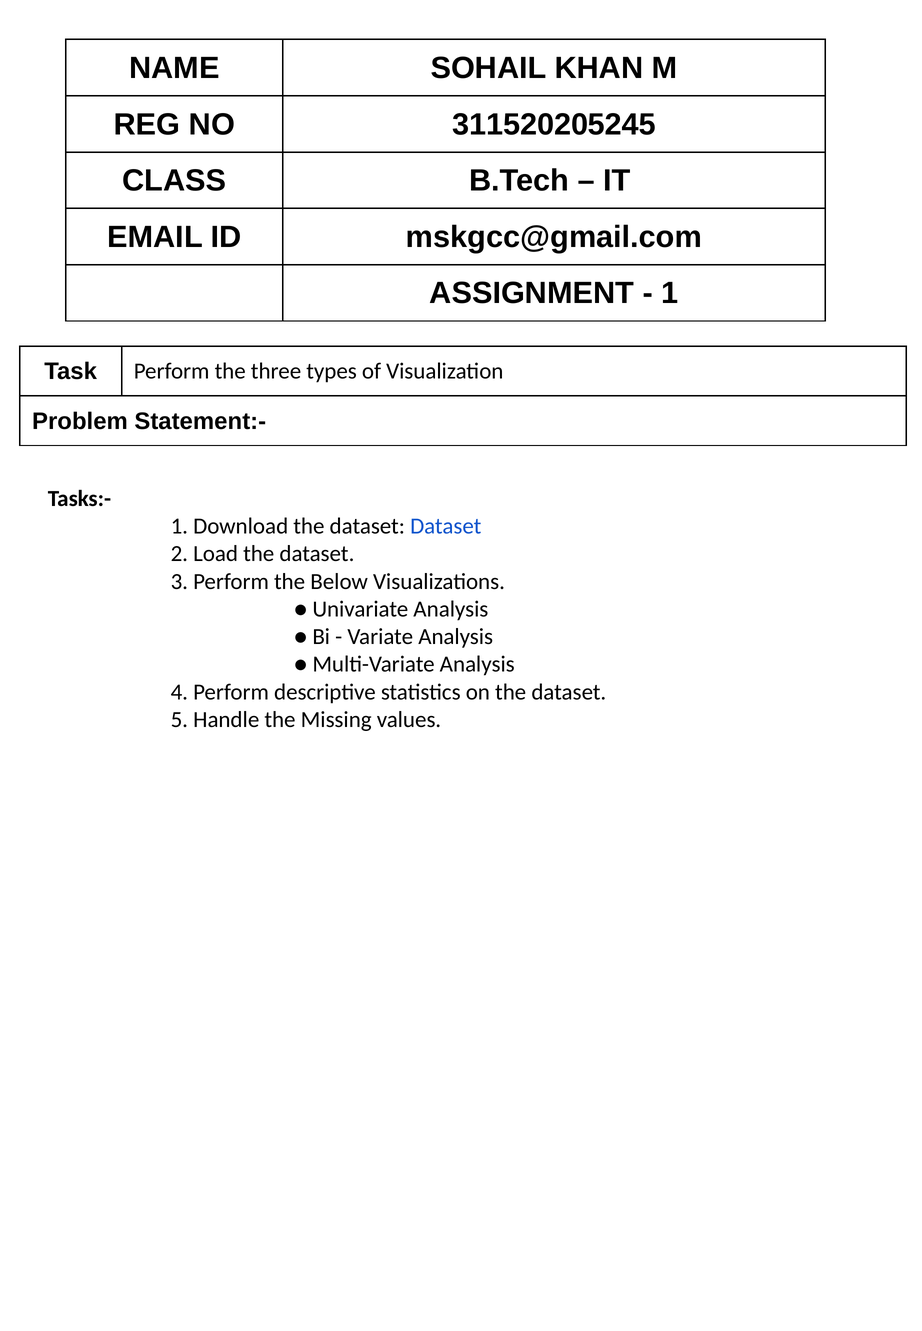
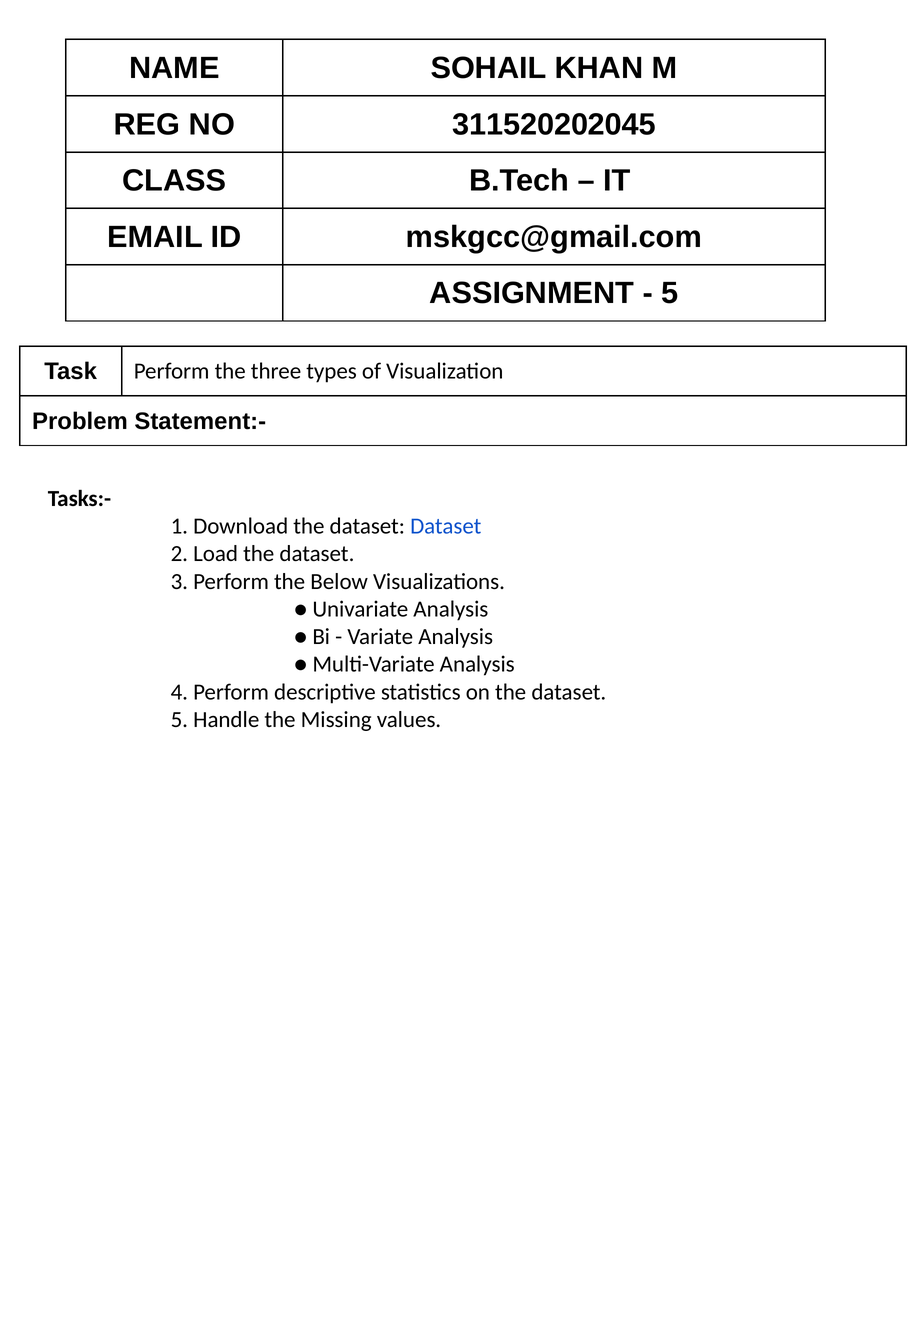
311520205245: 311520205245 -> 311520202045
1 at (670, 294): 1 -> 5
